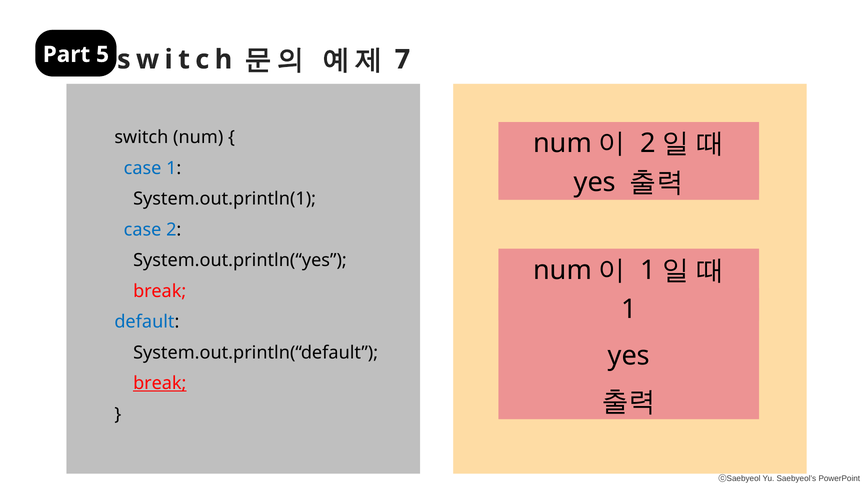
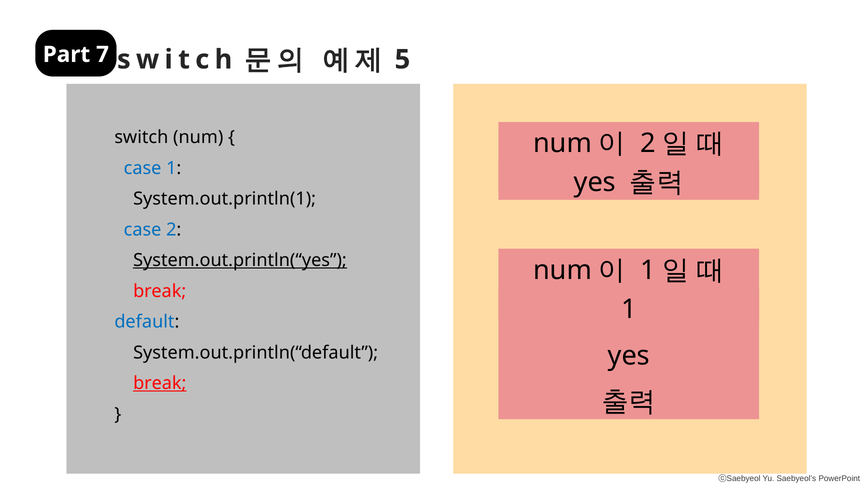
5: 5 -> 7
7: 7 -> 5
System.out.println(“yes underline: none -> present
